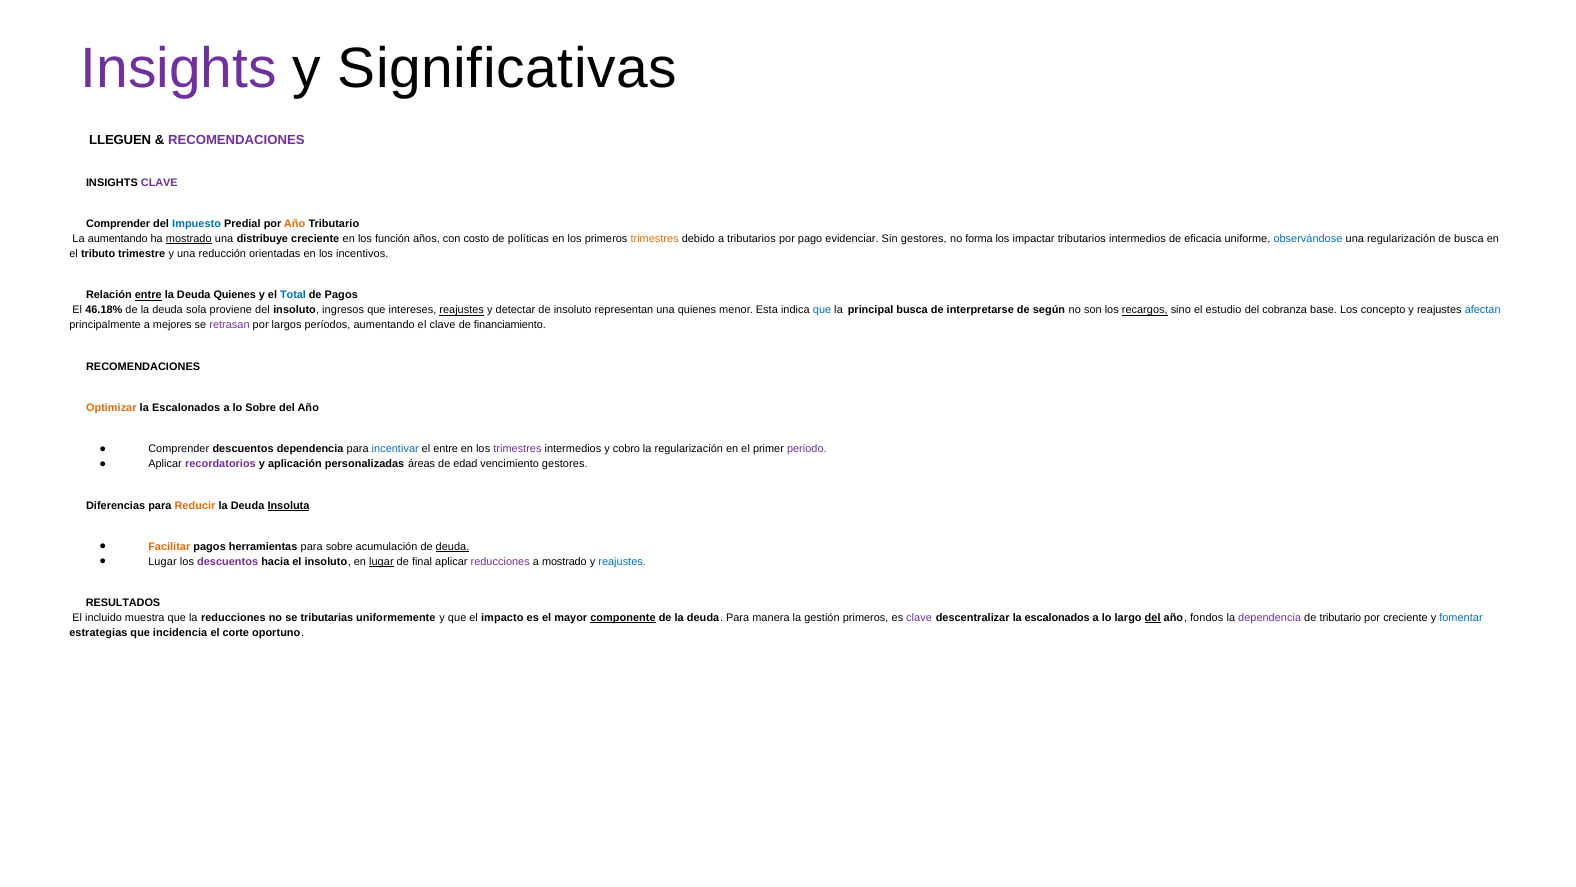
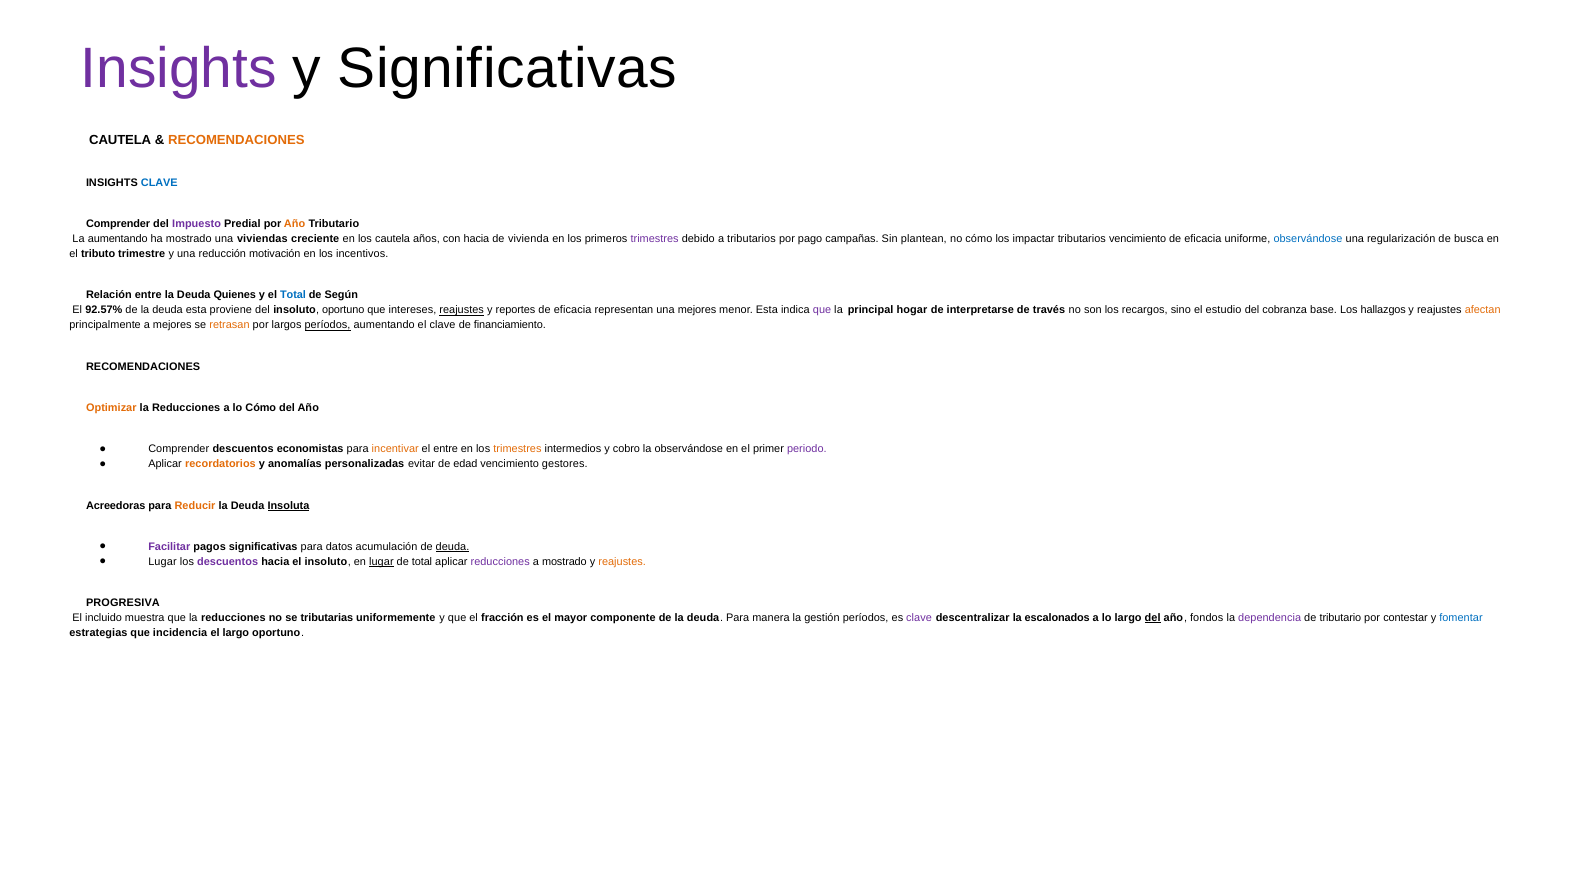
LLEGUEN at (120, 140): LLEGUEN -> CAUTELA
RECOMENDACIONES at (236, 140) colour: purple -> orange
CLAVE at (159, 183) colour: purple -> blue
Impuesto colour: blue -> purple
mostrado at (189, 239) underline: present -> none
distribuye: distribuye -> viviendas
los función: función -> cautela
con costo: costo -> hacia
políticas: políticas -> vivienda
trimestres at (655, 239) colour: orange -> purple
evidenciar: evidenciar -> campañas
Sin gestores: gestores -> plantean
no forma: forma -> cómo
tributarios intermedios: intermedios -> vencimiento
orientadas: orientadas -> motivación
entre at (148, 295) underline: present -> none
de Pagos: Pagos -> Según
46.18%: 46.18% -> 92.57%
deuda sola: sola -> esta
insoluto ingresos: ingresos -> oportuno
detectar: detectar -> reportes
insoluto at (573, 310): insoluto -> eficacia
una quienes: quienes -> mejores
que at (822, 310) colour: blue -> purple
principal busca: busca -> hogar
según: según -> través
recargos underline: present -> none
concepto: concepto -> hallazgos
afectan colour: blue -> orange
retrasan colour: purple -> orange
períodos at (328, 325) underline: none -> present
Escalonados at (186, 408): Escalonados -> Reducciones
lo Sobre: Sobre -> Cómo
descuentos dependencia: dependencia -> economistas
incentivar colour: blue -> orange
trimestres at (517, 449) colour: purple -> orange
la regularización: regularización -> observándose
recordatorios colour: purple -> orange
aplicación: aplicación -> anomalías
áreas: áreas -> evitar
Diferencias: Diferencias -> Acreedoras
Facilitar colour: orange -> purple
pagos herramientas: herramientas -> significativas
para sobre: sobre -> datos
de final: final -> total
reajustes at (622, 562) colour: blue -> orange
RESULTADOS: RESULTADOS -> PROGRESIVA
impacto: impacto -> fracción
componente underline: present -> none
gestión primeros: primeros -> períodos
por creciente: creciente -> contestar
el corte: corte -> largo
